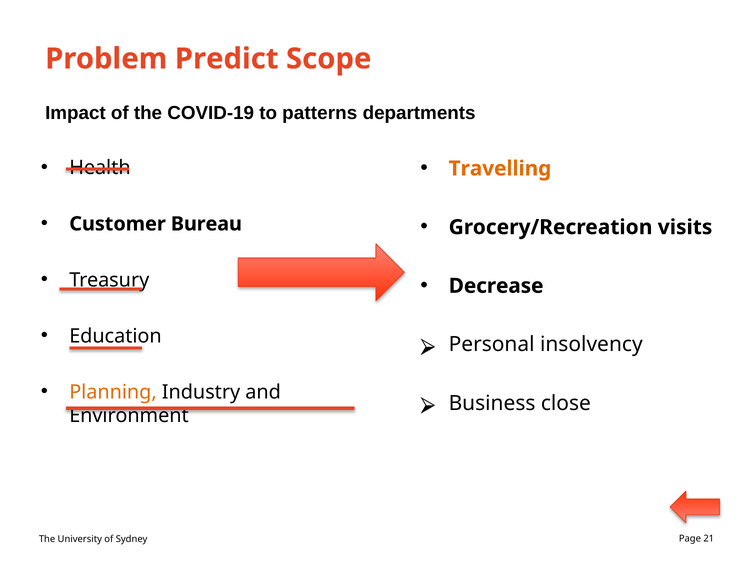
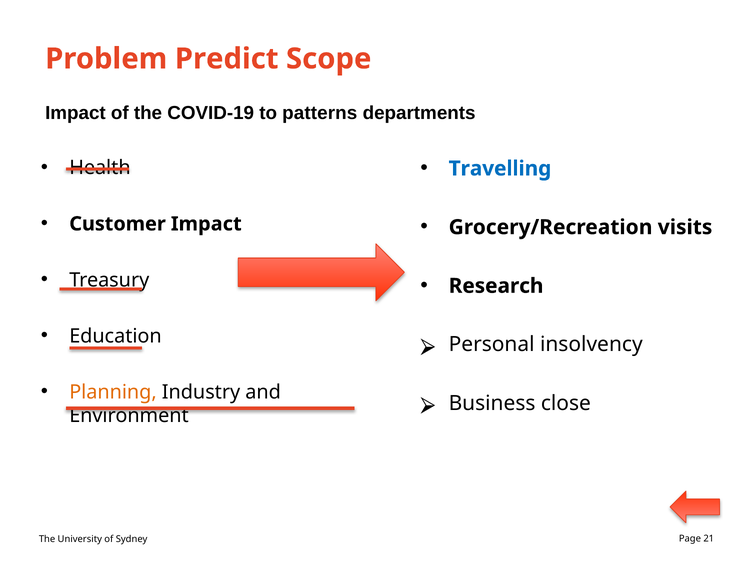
Travelling colour: orange -> blue
Customer Bureau: Bureau -> Impact
Decrease: Decrease -> Research
